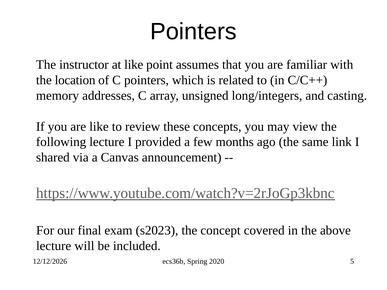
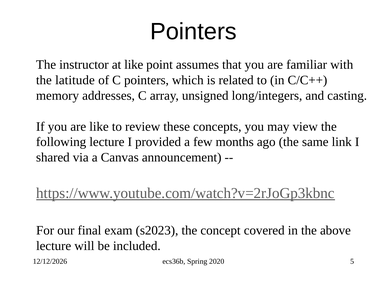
location: location -> latitude
